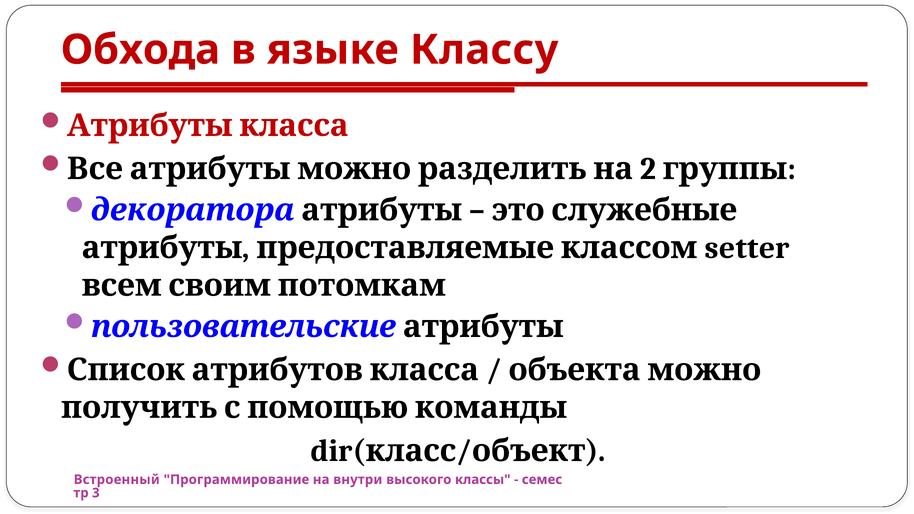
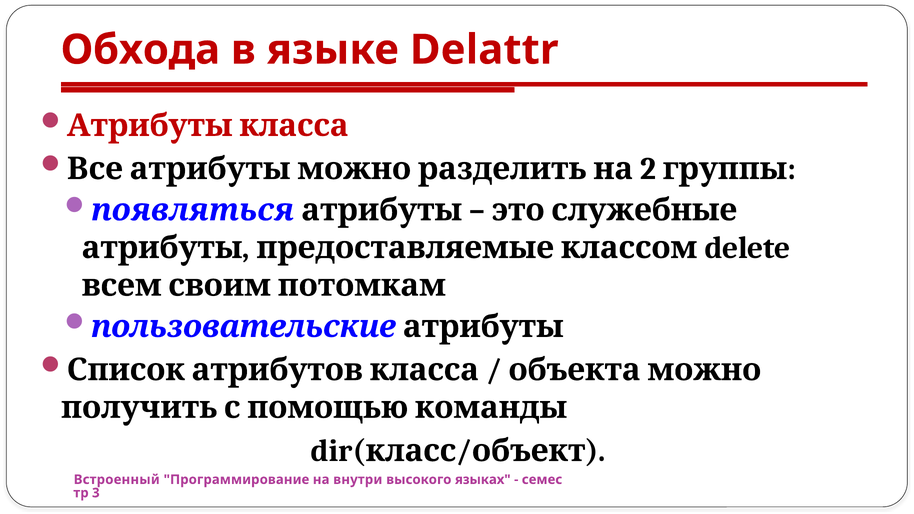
Классу: Классу -> Delattr
декоратора: декоратора -> появляться
setter: setter -> delete
классы: классы -> языках
